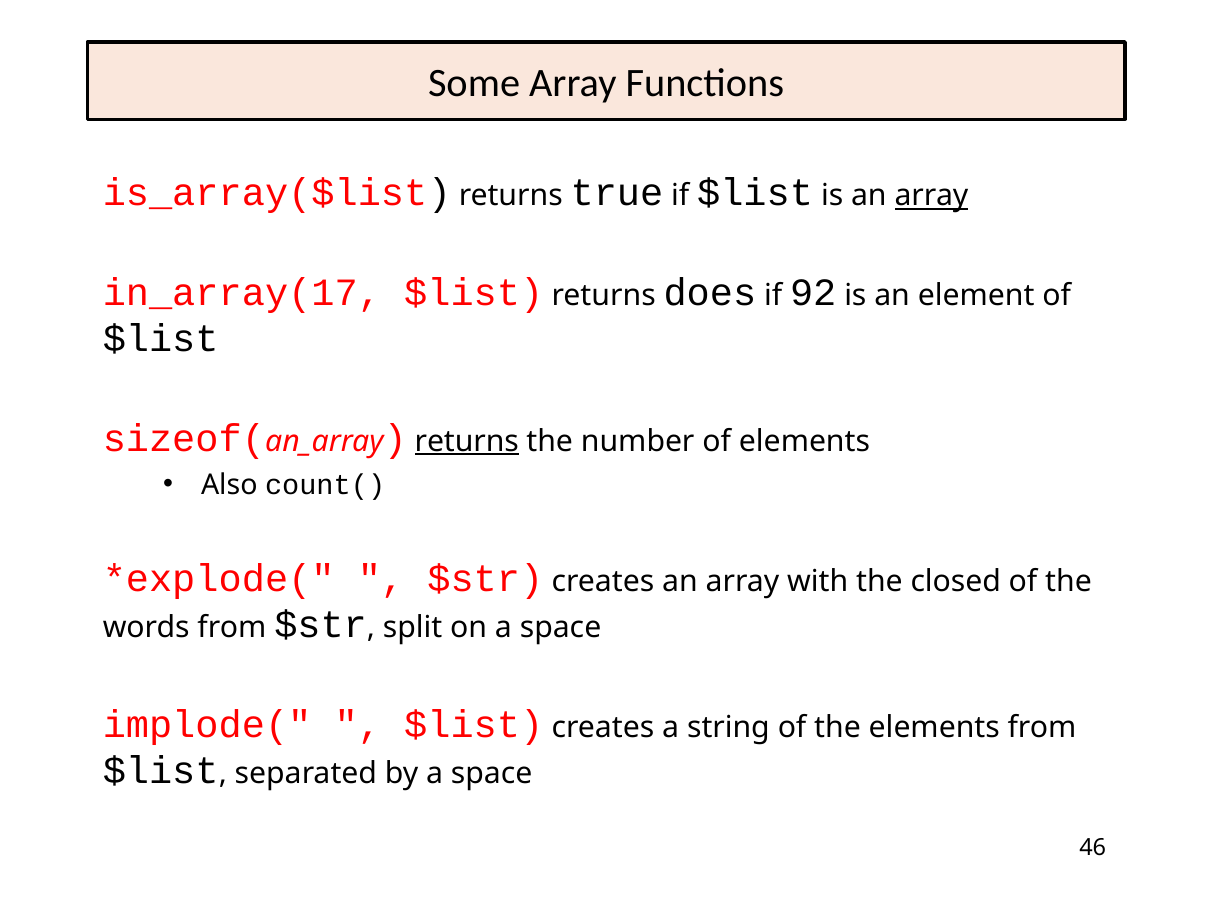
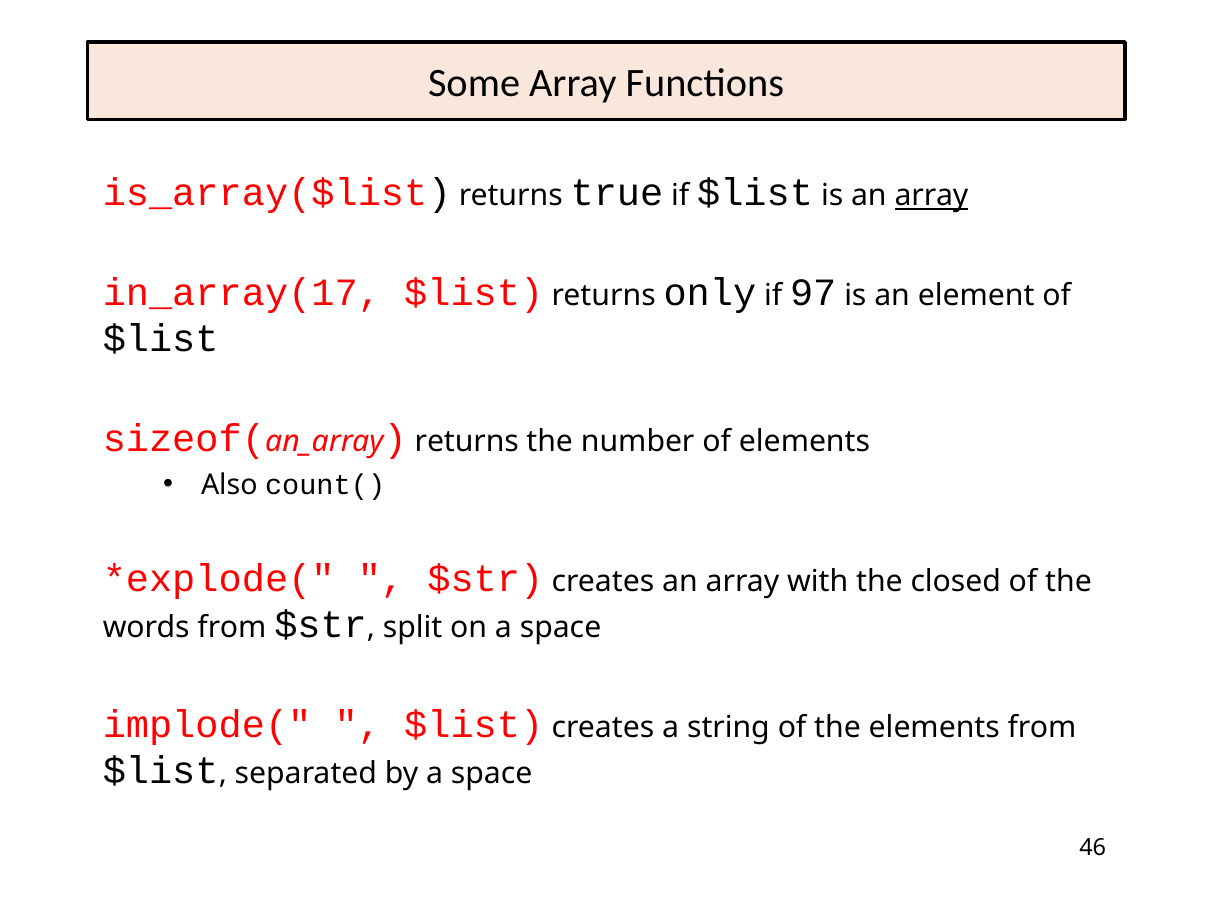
does: does -> only
92: 92 -> 97
returns at (467, 441) underline: present -> none
